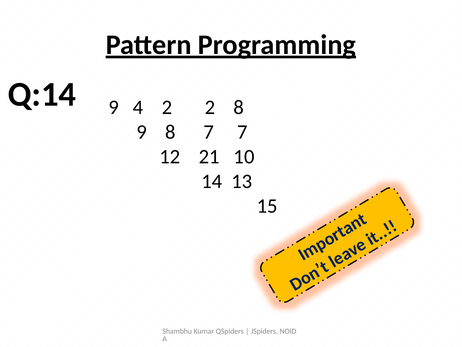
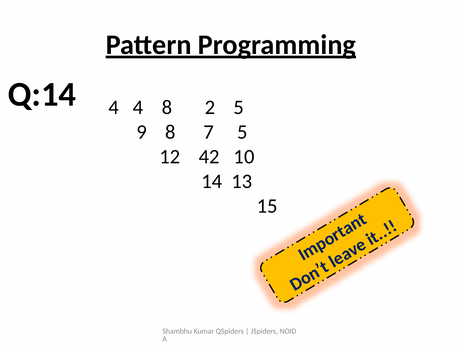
Q:14 9: 9 -> 4
4 2: 2 -> 8
2 8: 8 -> 5
7 7: 7 -> 5
21: 21 -> 42
